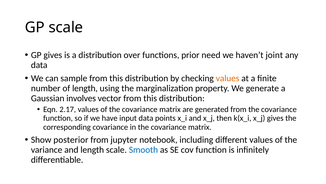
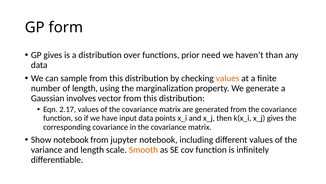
GP scale: scale -> form
joint: joint -> than
Show posterior: posterior -> notebook
Smooth colour: blue -> orange
